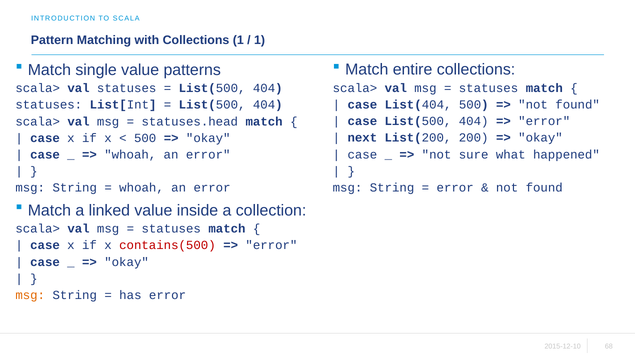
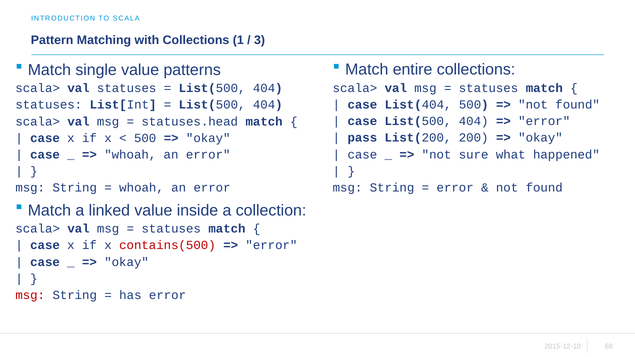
1 at (260, 40): 1 -> 3
next: next -> pass
msg at (30, 295) colour: orange -> red
